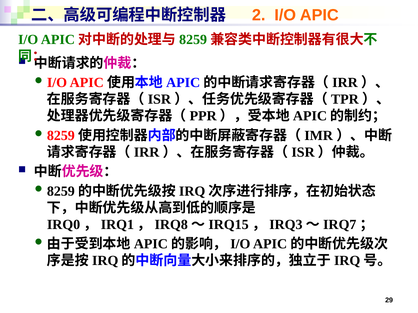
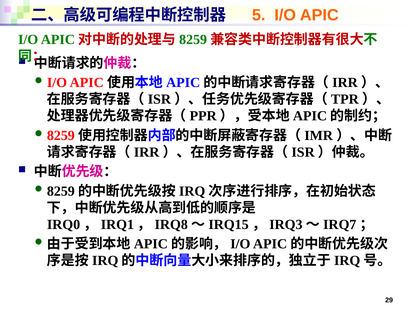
2: 2 -> 5
